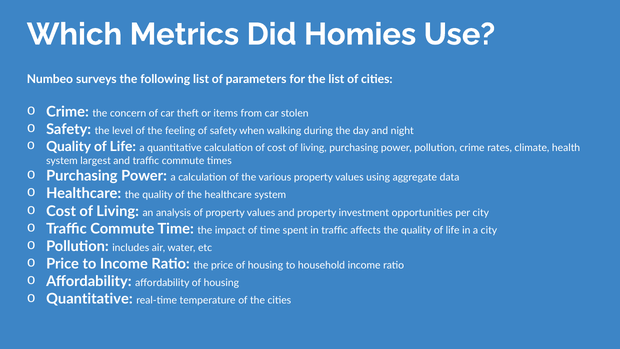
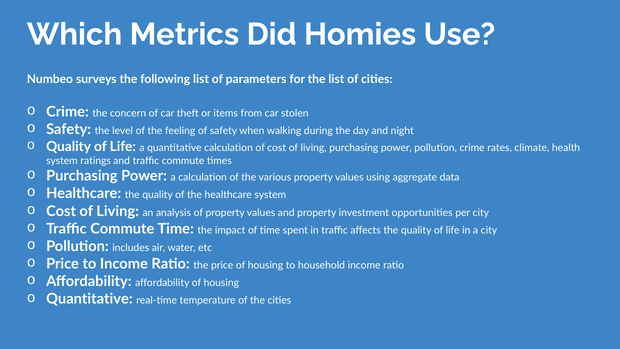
largest: largest -> ratings
